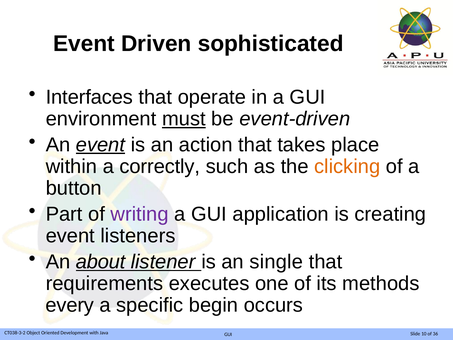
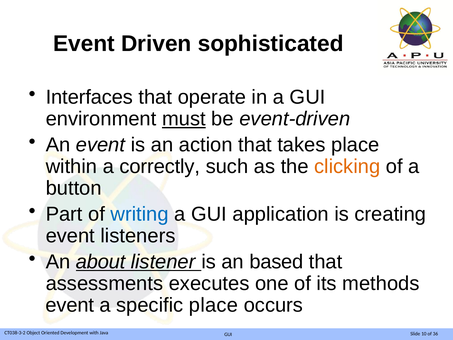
event at (100, 145) underline: present -> none
writing colour: purple -> blue
single: single -> based
requirements: requirements -> assessments
every at (70, 305): every -> event
specific begin: begin -> place
